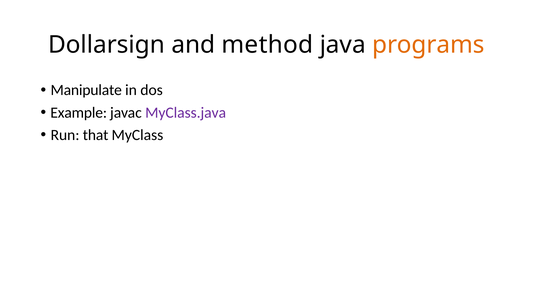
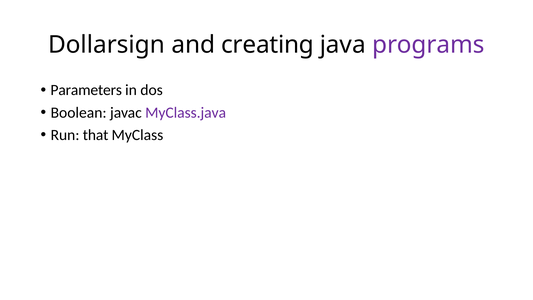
method: method -> creating
programs colour: orange -> purple
Manipulate: Manipulate -> Parameters
Example: Example -> Boolean
